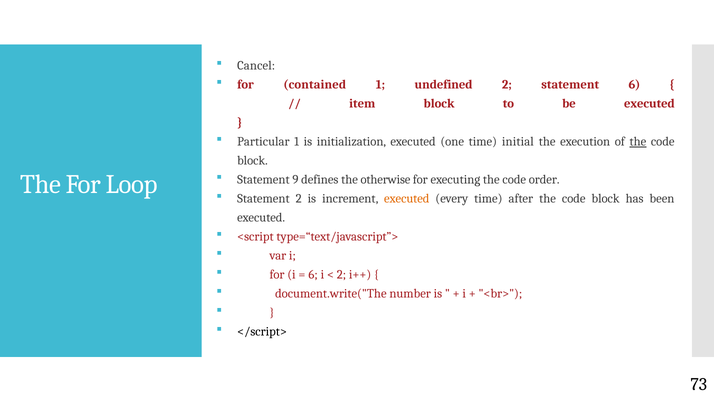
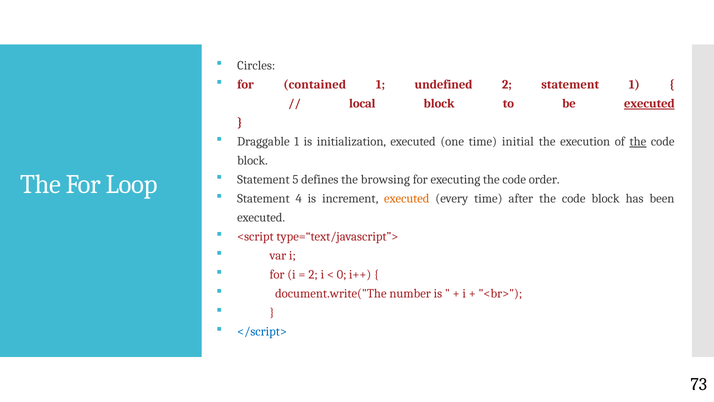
Cancel: Cancel -> Circles
statement 6: 6 -> 1
item: item -> local
executed at (649, 103) underline: none -> present
Particular: Particular -> Draggable
9: 9 -> 5
otherwise: otherwise -> browsing
Statement 2: 2 -> 4
6 at (313, 274): 6 -> 2
2 at (342, 274): 2 -> 0
</script> colour: black -> blue
